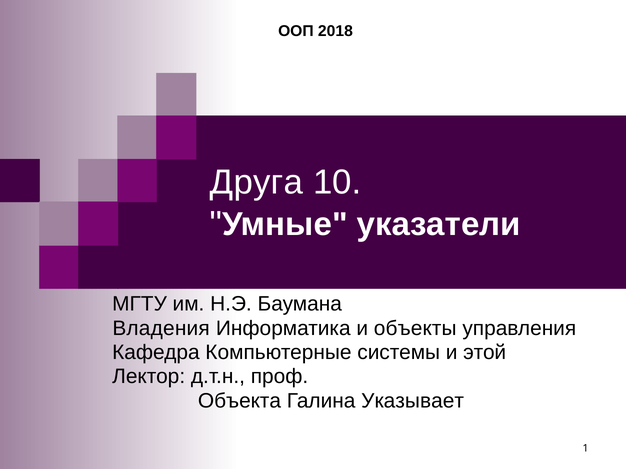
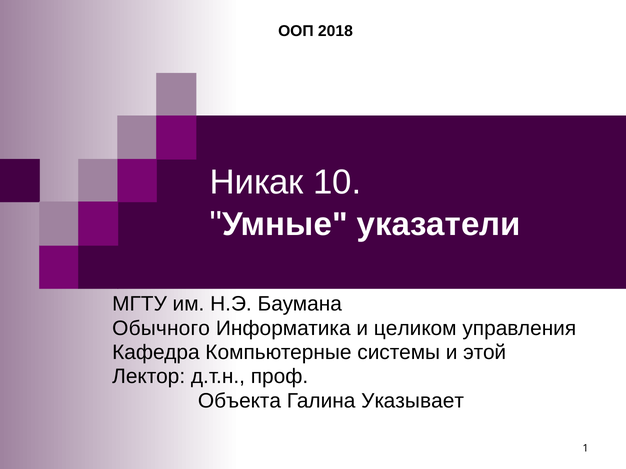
Друга: Друга -> Никак
Владения: Владения -> Обычного
объекты: объекты -> целиком
